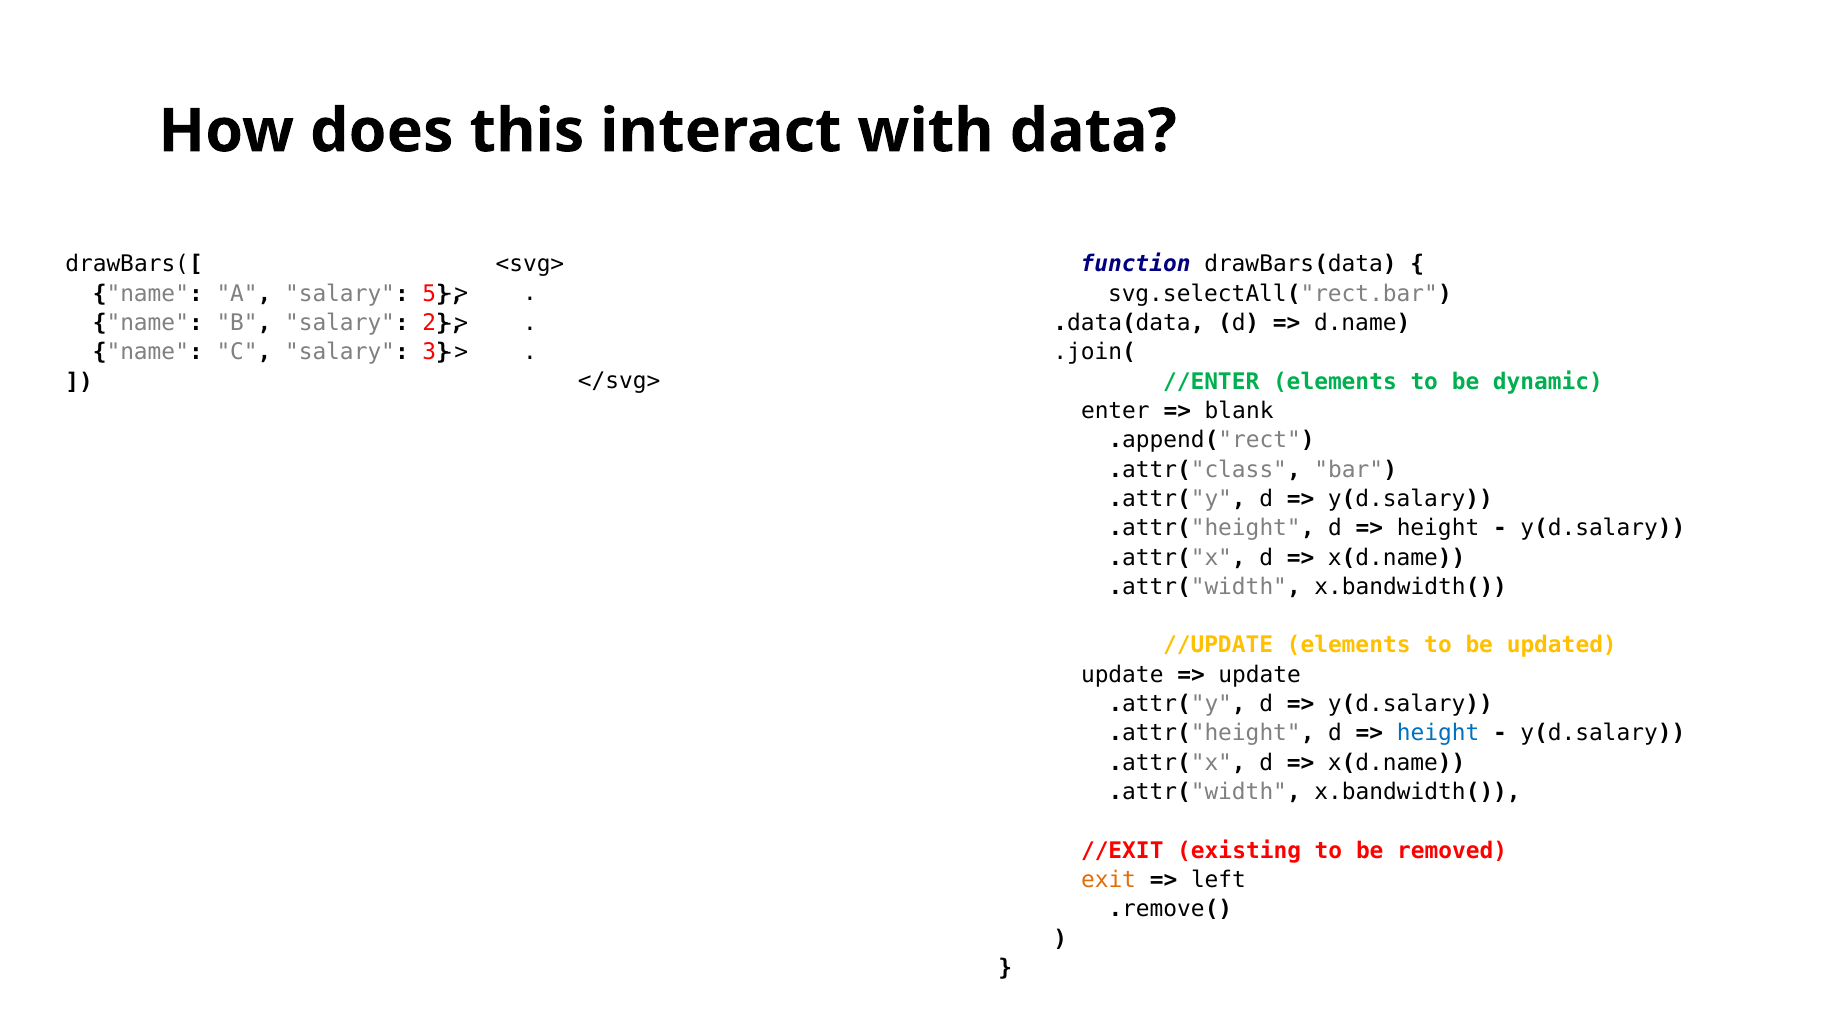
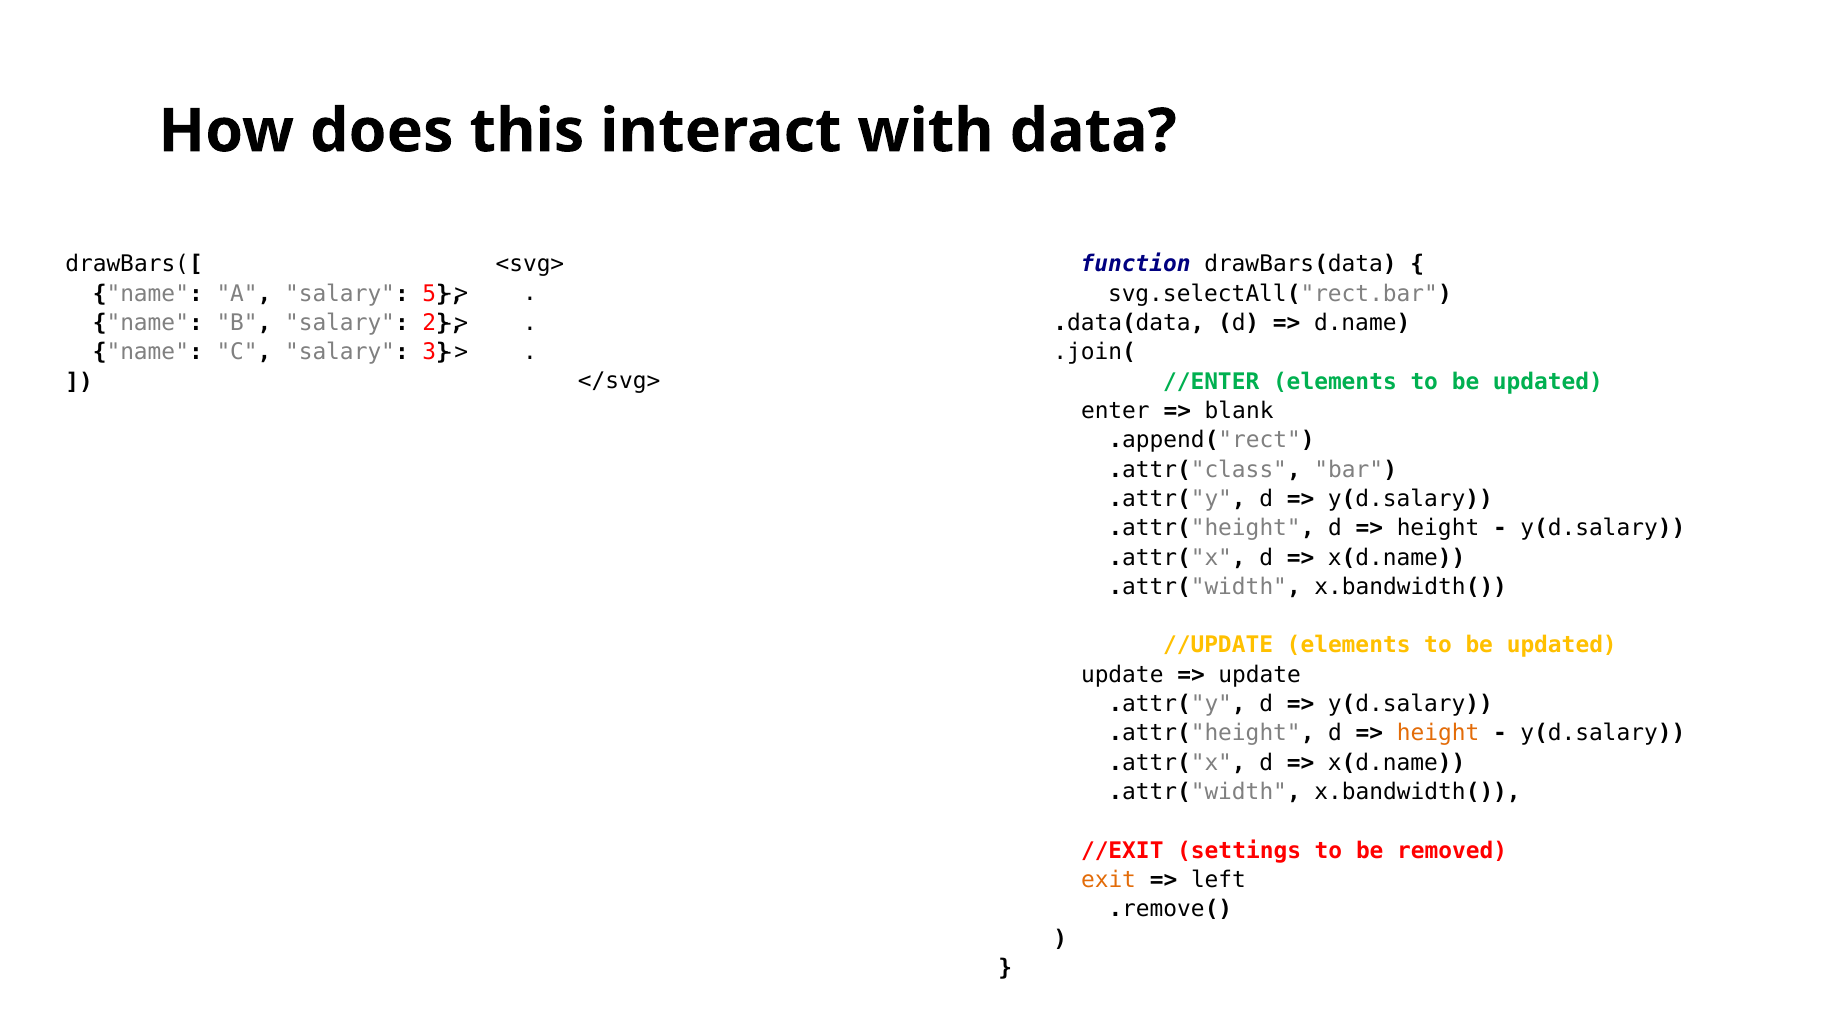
dynamic at (1548, 381): dynamic -> updated
height at (1438, 733) colour: blue -> orange
existing: existing -> settings
